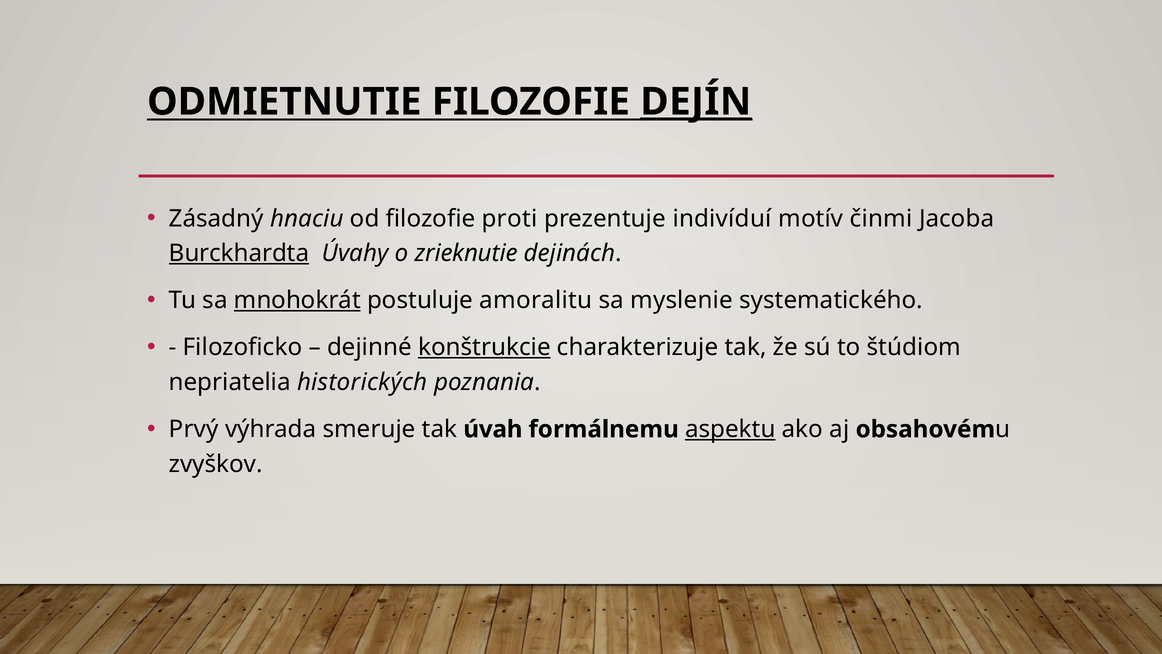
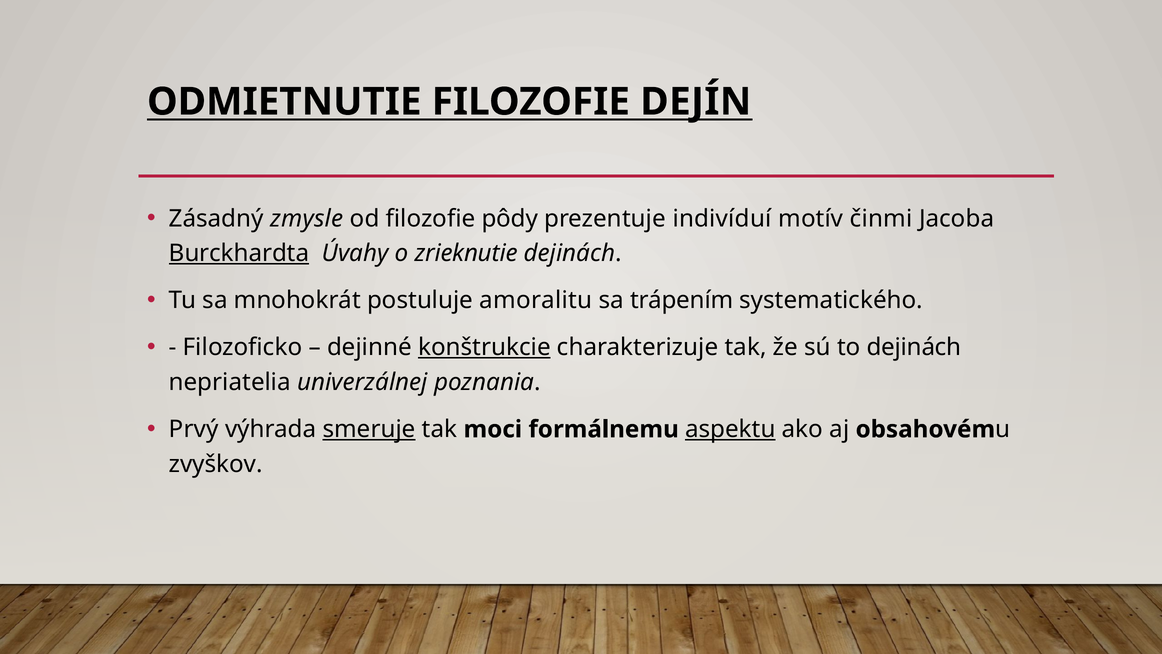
DEJÍN underline: present -> none
hnaciu: hnaciu -> zmysle
proti: proti -> pôdy
mnohokrát underline: present -> none
myslenie: myslenie -> trápením
to štúdiom: štúdiom -> dejinách
historických: historických -> univerzálnej
smeruje underline: none -> present
úvah: úvah -> moci
